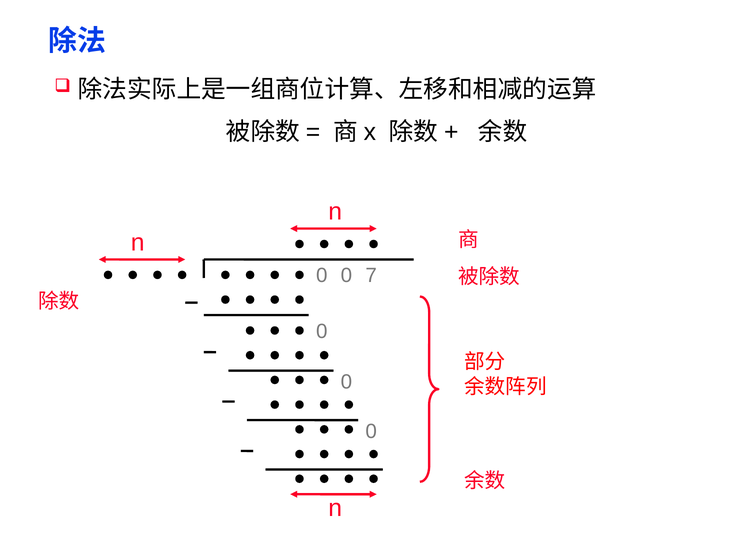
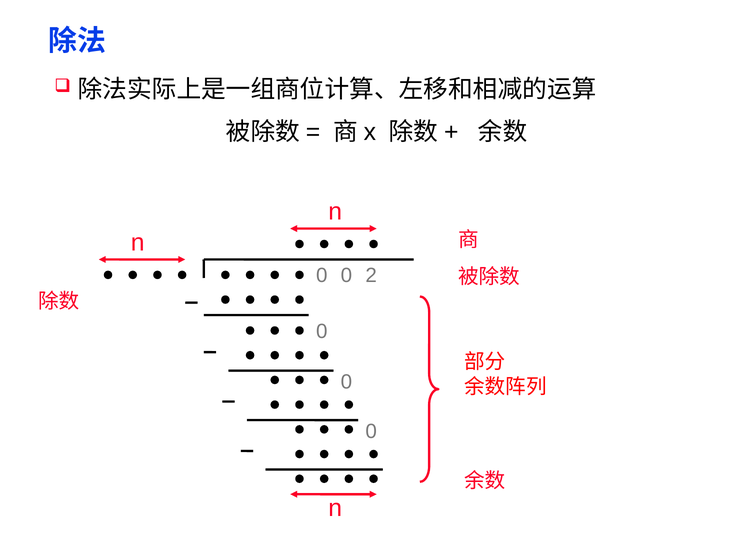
7: 7 -> 2
